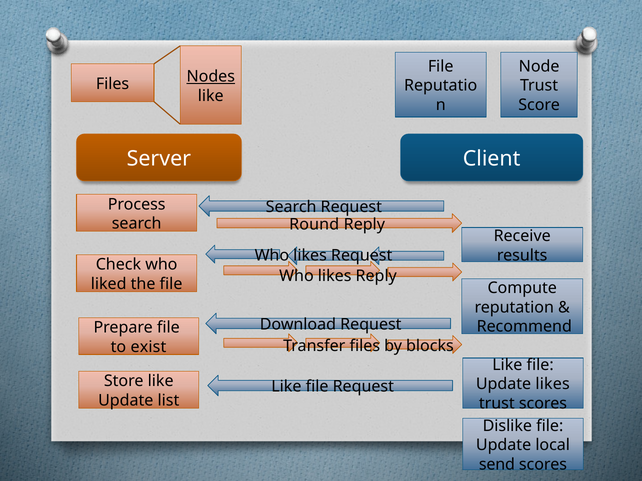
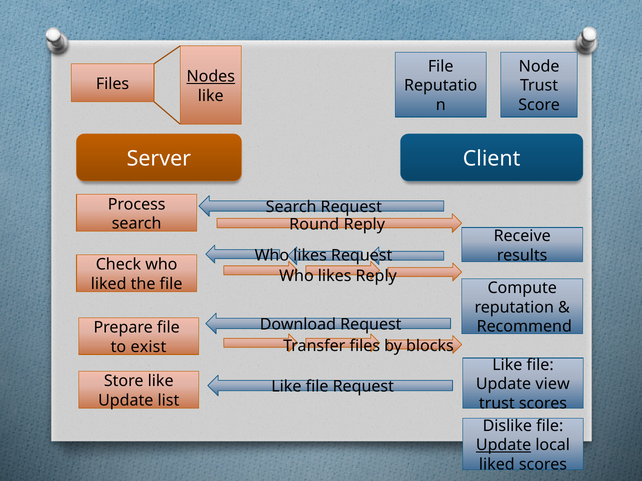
Update likes: likes -> view
Update at (504, 446) underline: none -> present
send at (497, 465): send -> liked
